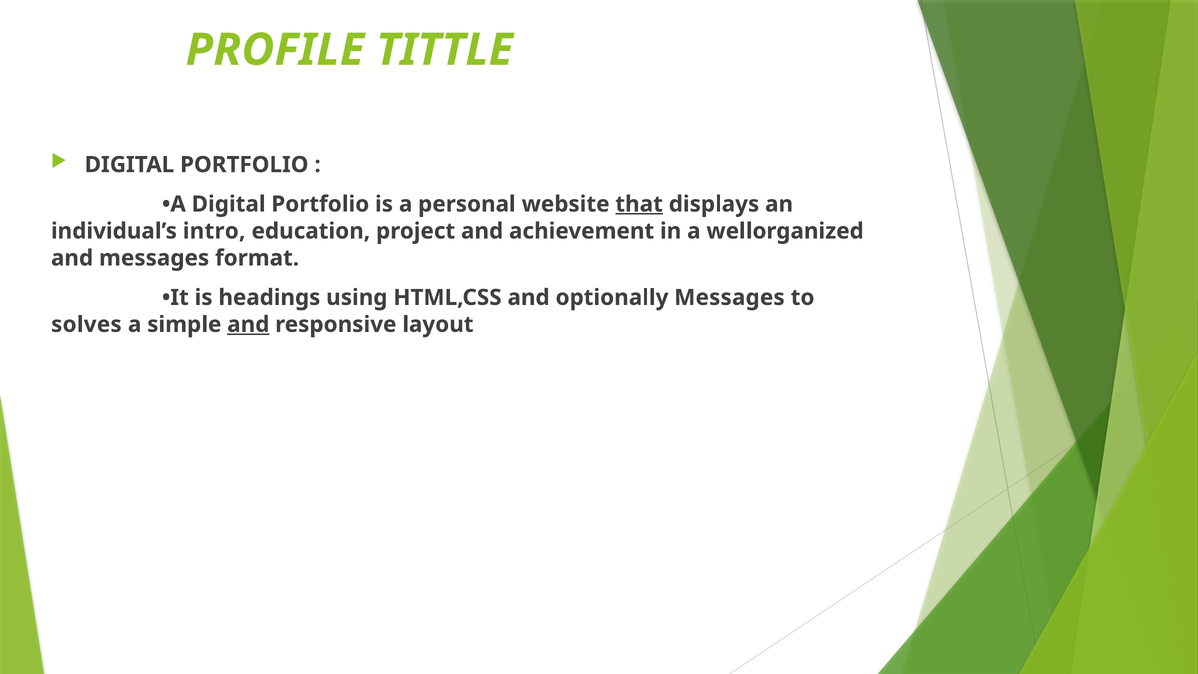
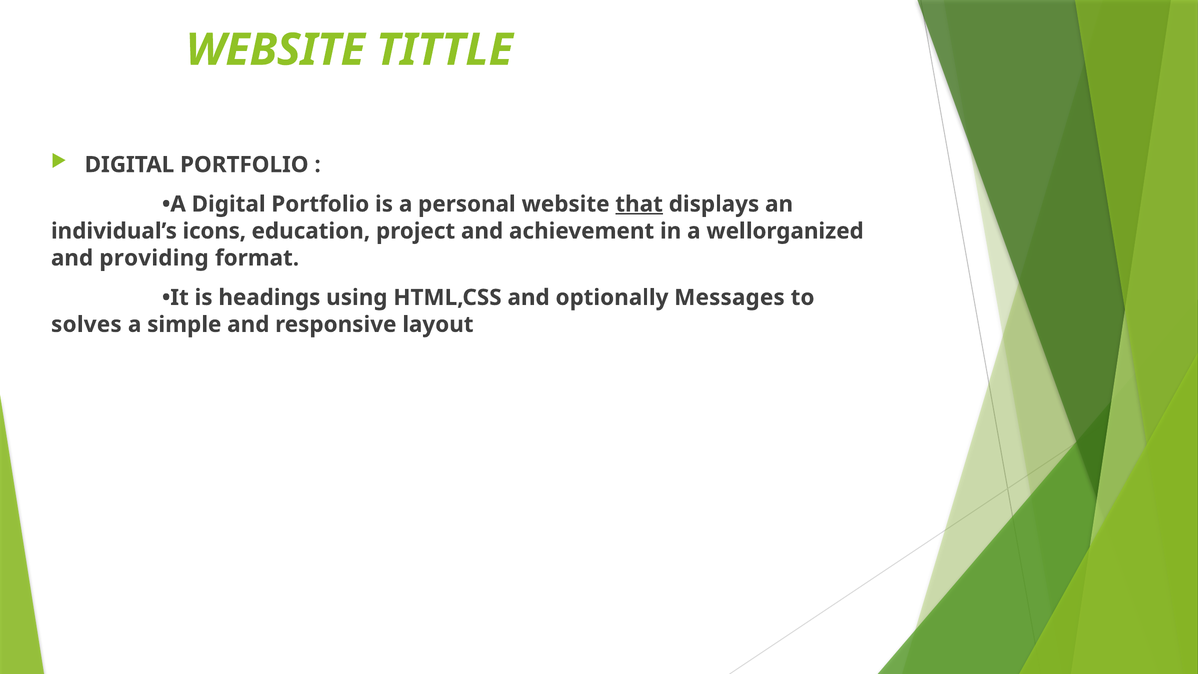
PROFILE at (275, 50): PROFILE -> WEBSITE
intro: intro -> icons
and messages: messages -> providing
and at (248, 324) underline: present -> none
